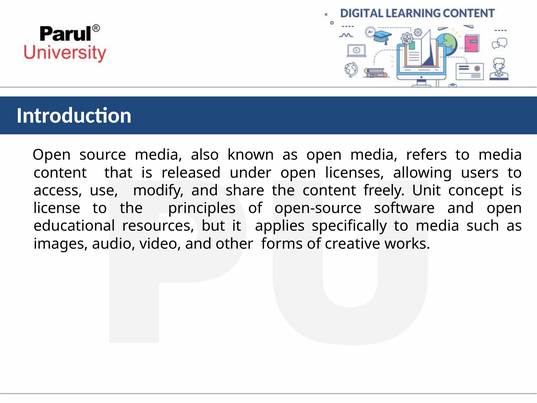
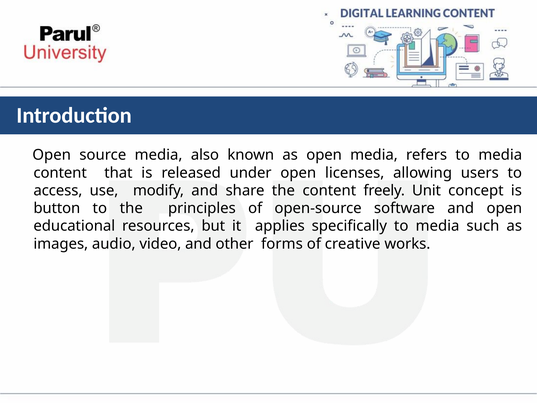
license: license -> button
